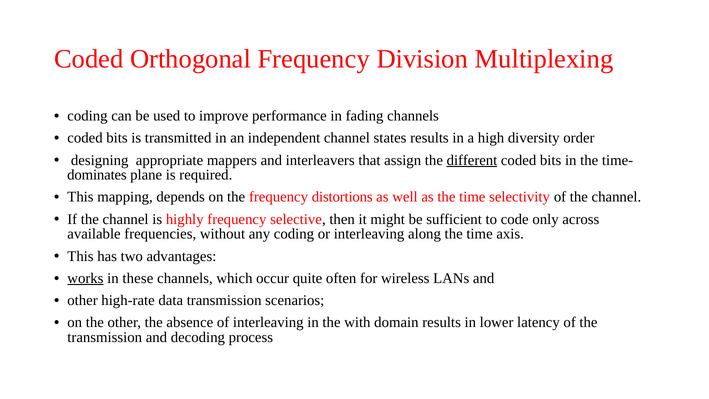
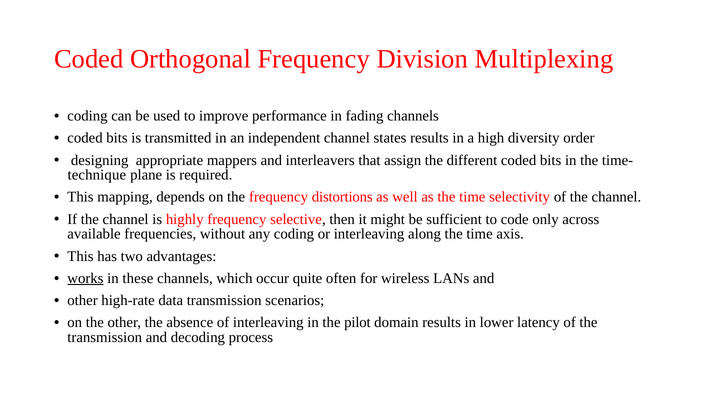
different underline: present -> none
dominates: dominates -> technique
with: with -> pilot
